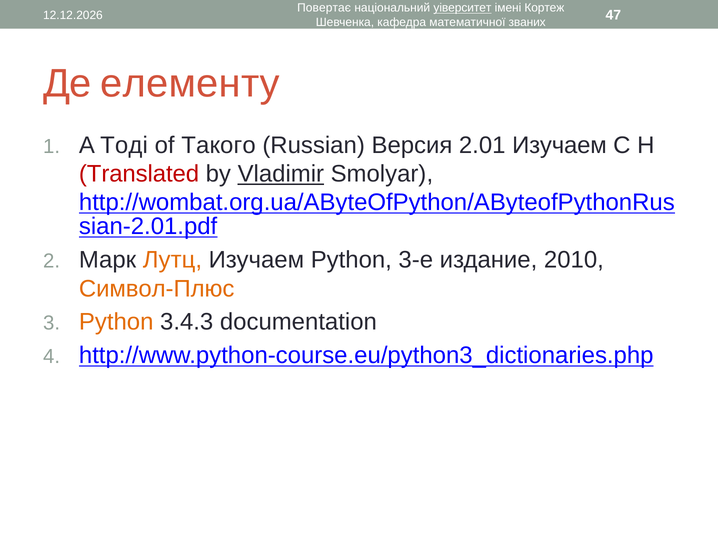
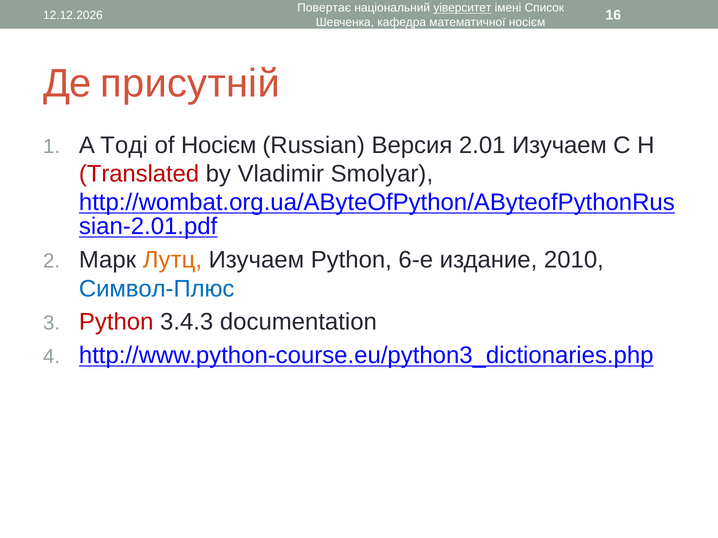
Кортеж: Кортеж -> Список
47: 47 -> 16
математичної званих: званих -> носієм
елементу: елементу -> присутній
of Такого: Такого -> Носієм
Vladimir underline: present -> none
3-е: 3-е -> 6-е
Символ-Плюс colour: orange -> blue
Python at (116, 322) colour: orange -> red
